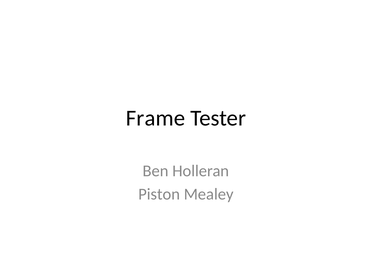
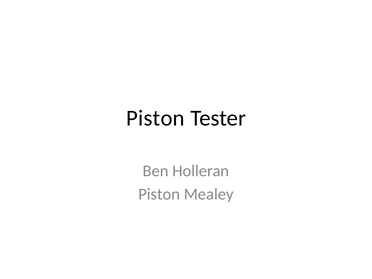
Frame at (156, 118): Frame -> Piston
